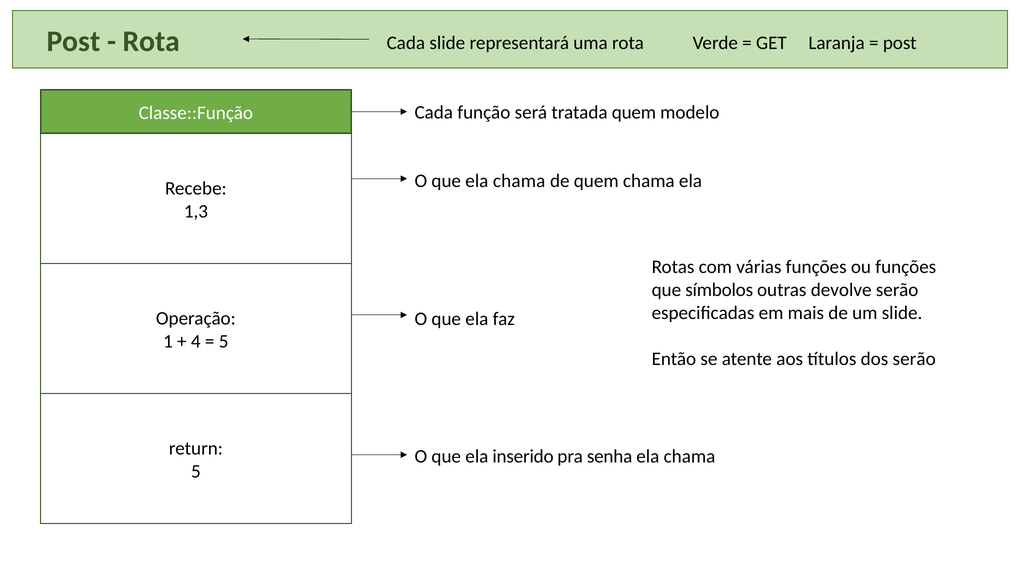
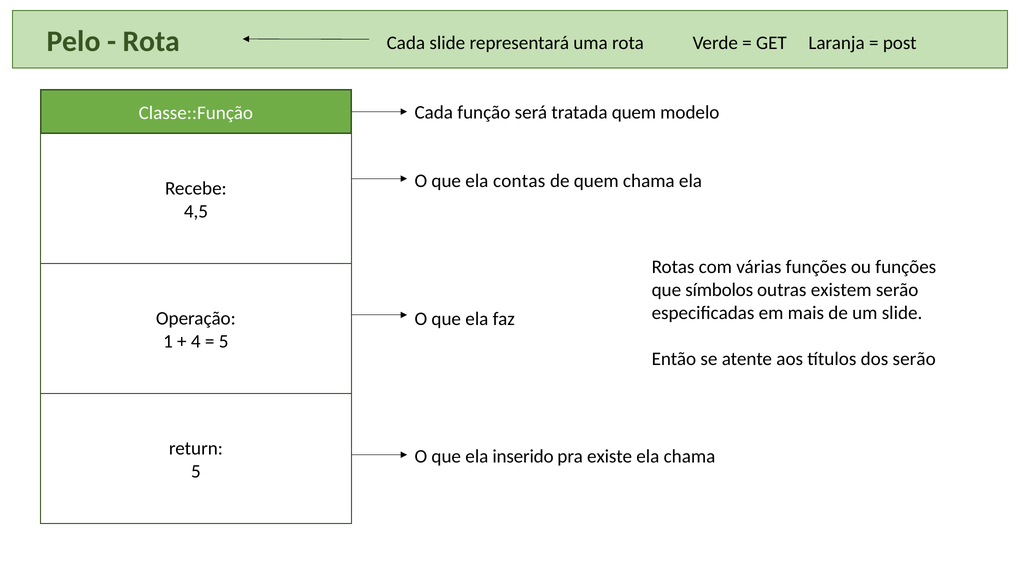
Post at (74, 41): Post -> Pelo
que ela chama: chama -> contas
1,3: 1,3 -> 4,5
devolve: devolve -> existem
senha: senha -> existe
